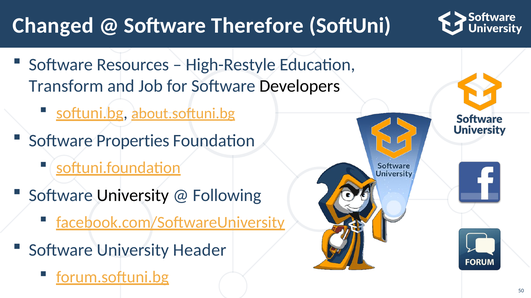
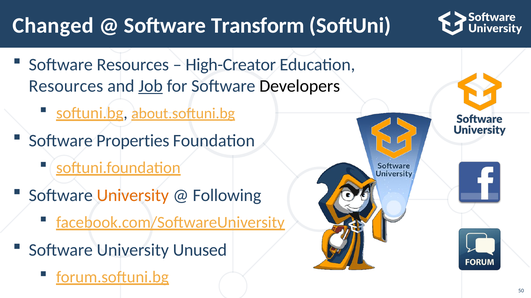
Therefore: Therefore -> Transform
High-Restyle: High-Restyle -> High-Creator
Transform at (66, 86): Transform -> Resources
Job underline: none -> present
University at (133, 196) colour: black -> orange
Header: Header -> Unused
